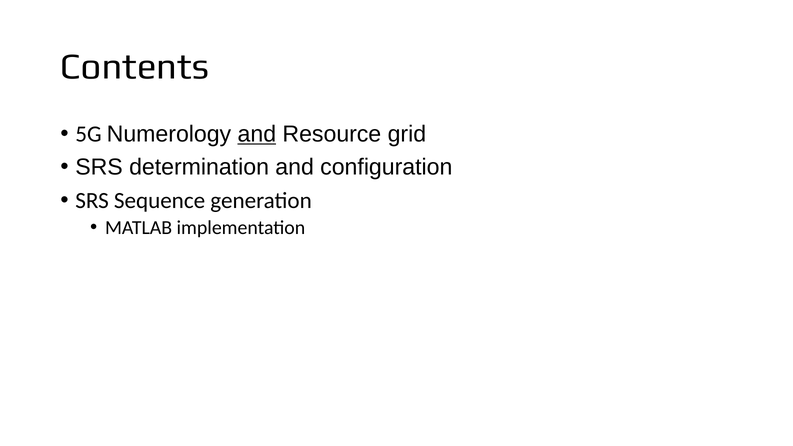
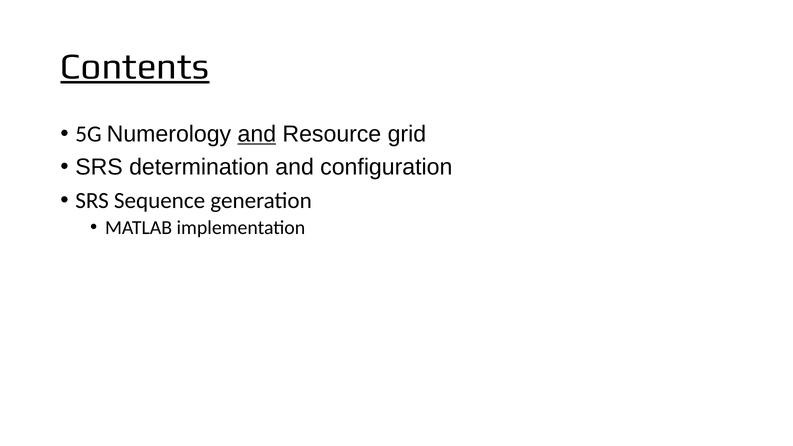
Contents underline: none -> present
